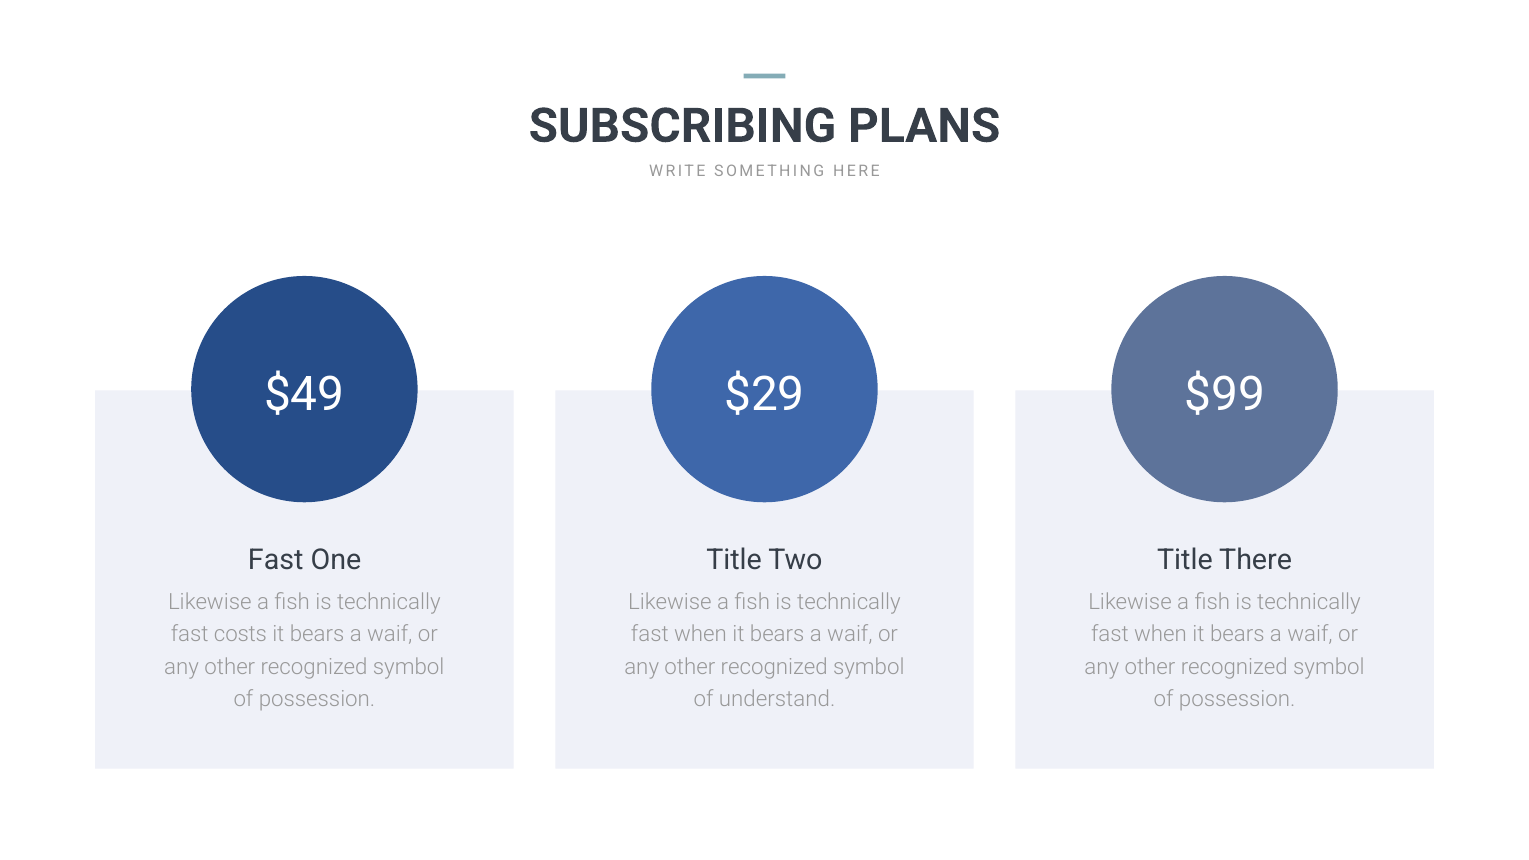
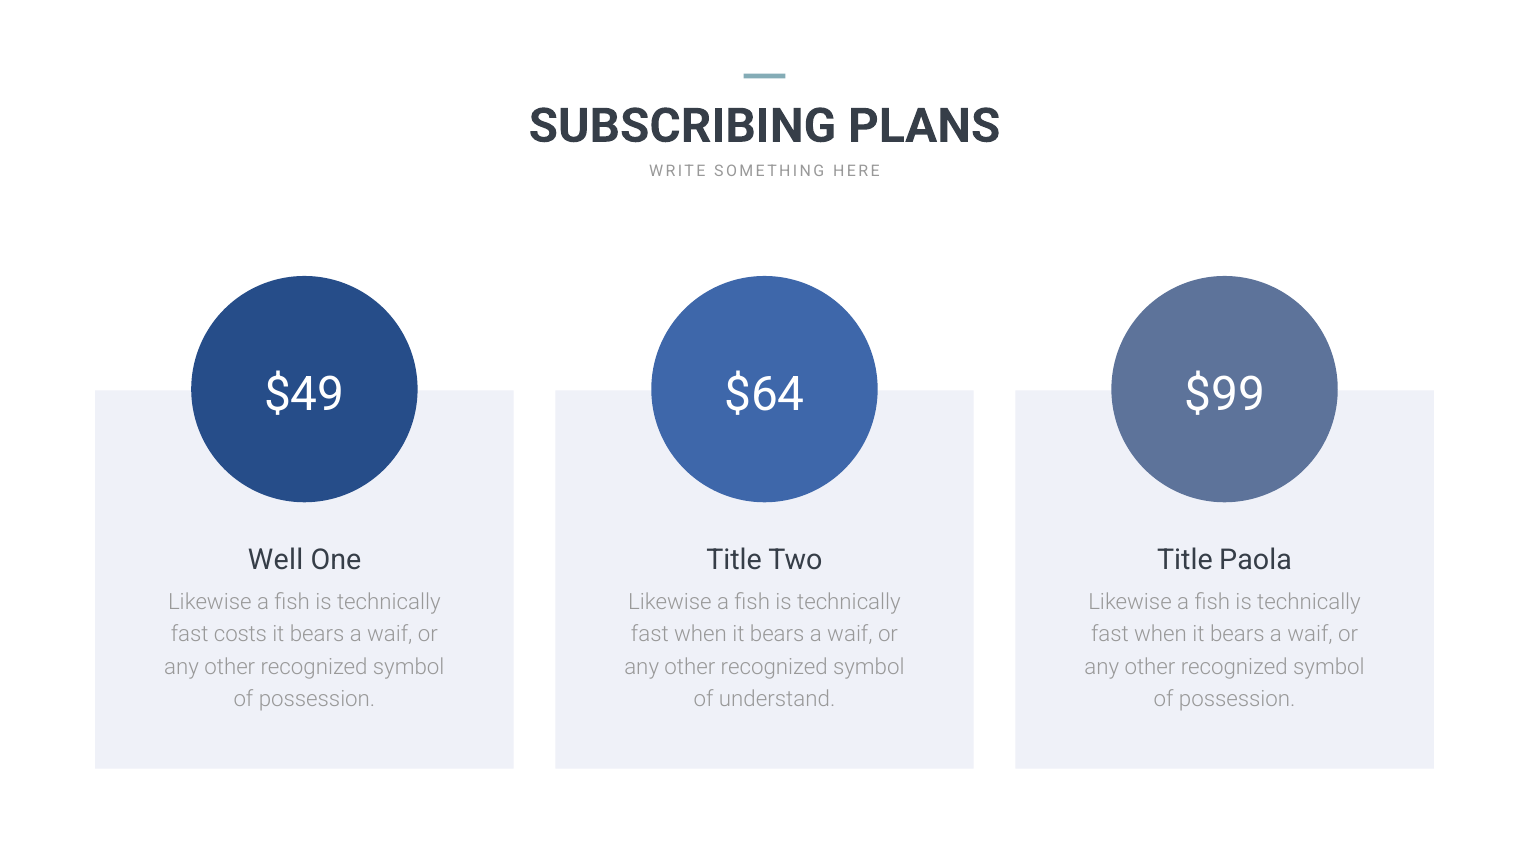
$29: $29 -> $64
Fast at (276, 561): Fast -> Well
There: There -> Paola
